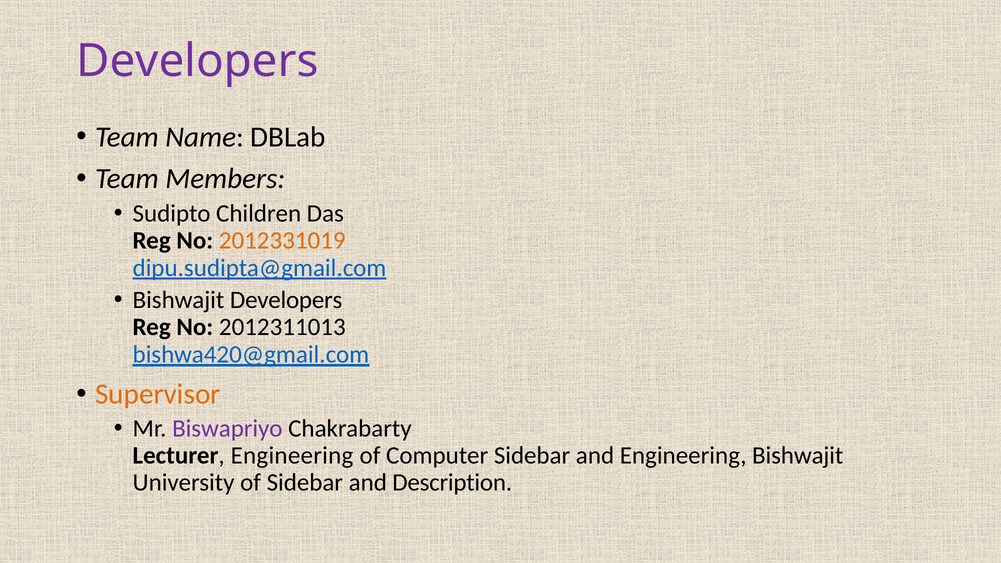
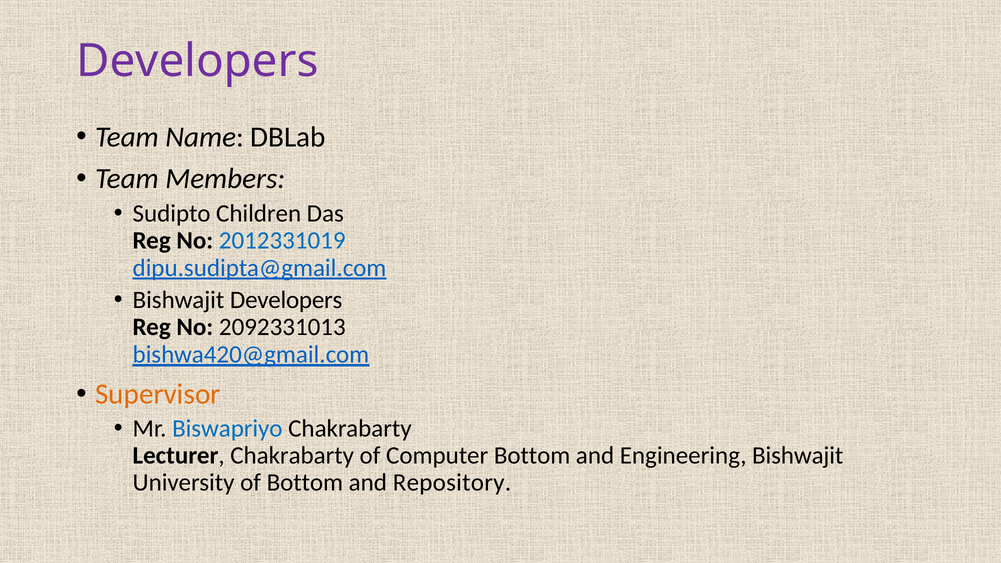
2012331019 colour: orange -> blue
2012311013: 2012311013 -> 2092331013
Biswapriyo colour: purple -> blue
Lecturer Engineering: Engineering -> Chakrabarty
Computer Sidebar: Sidebar -> Bottom
of Sidebar: Sidebar -> Bottom
Description: Description -> Repository
